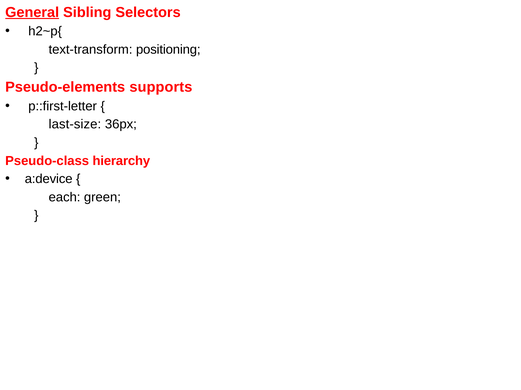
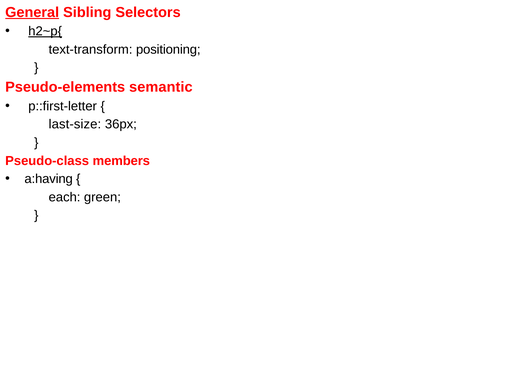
h2~p{ underline: none -> present
supports: supports -> semantic
hierarchy: hierarchy -> members
a:device: a:device -> a:having
